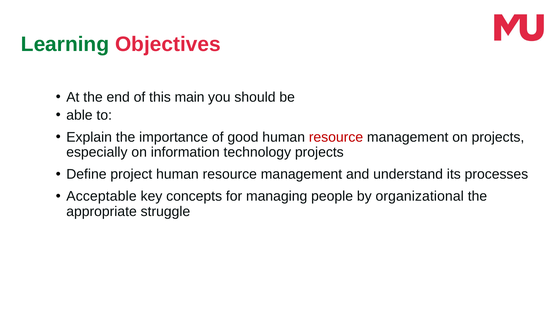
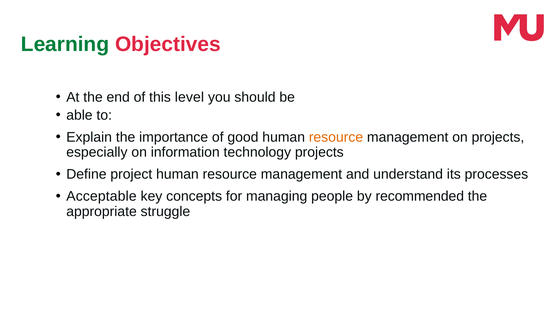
main: main -> level
resource at (336, 137) colour: red -> orange
organizational: organizational -> recommended
